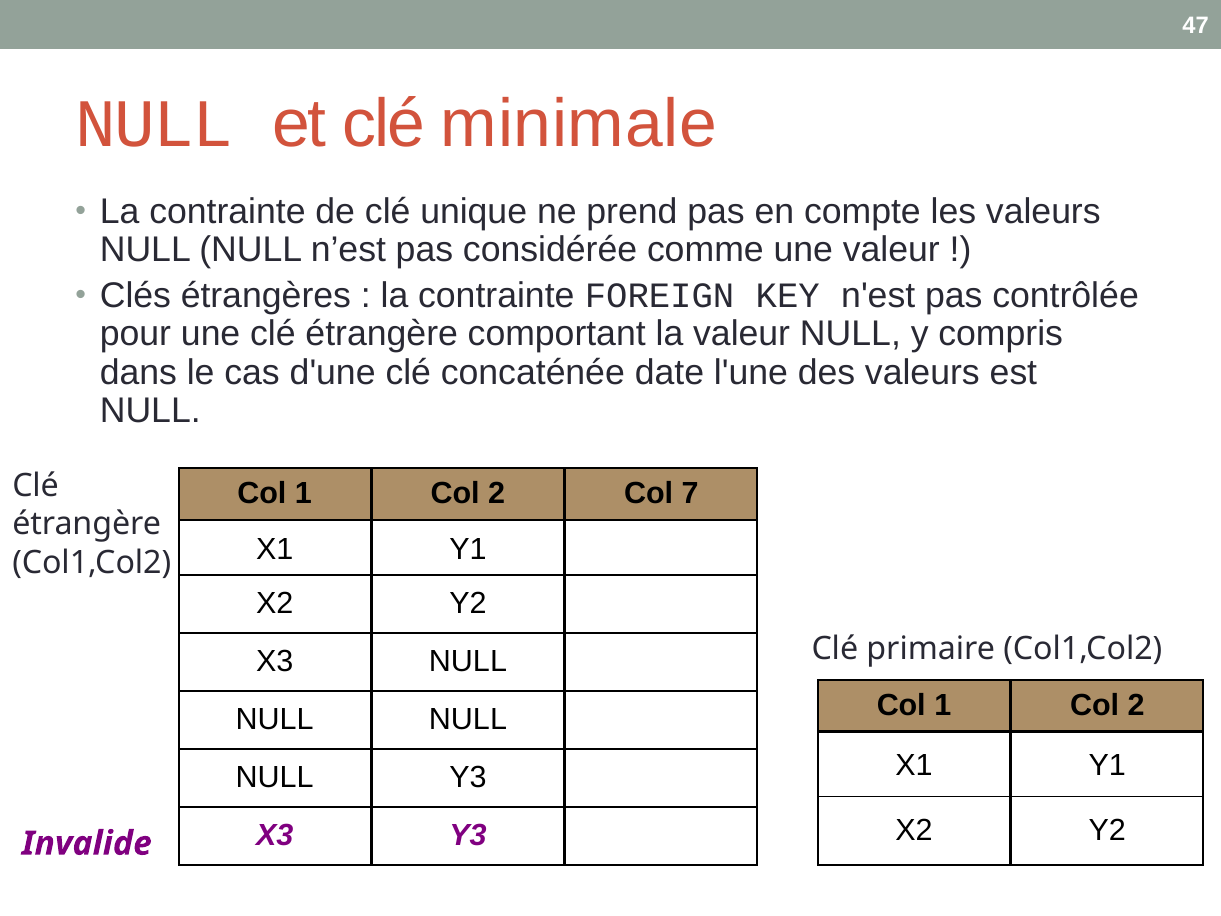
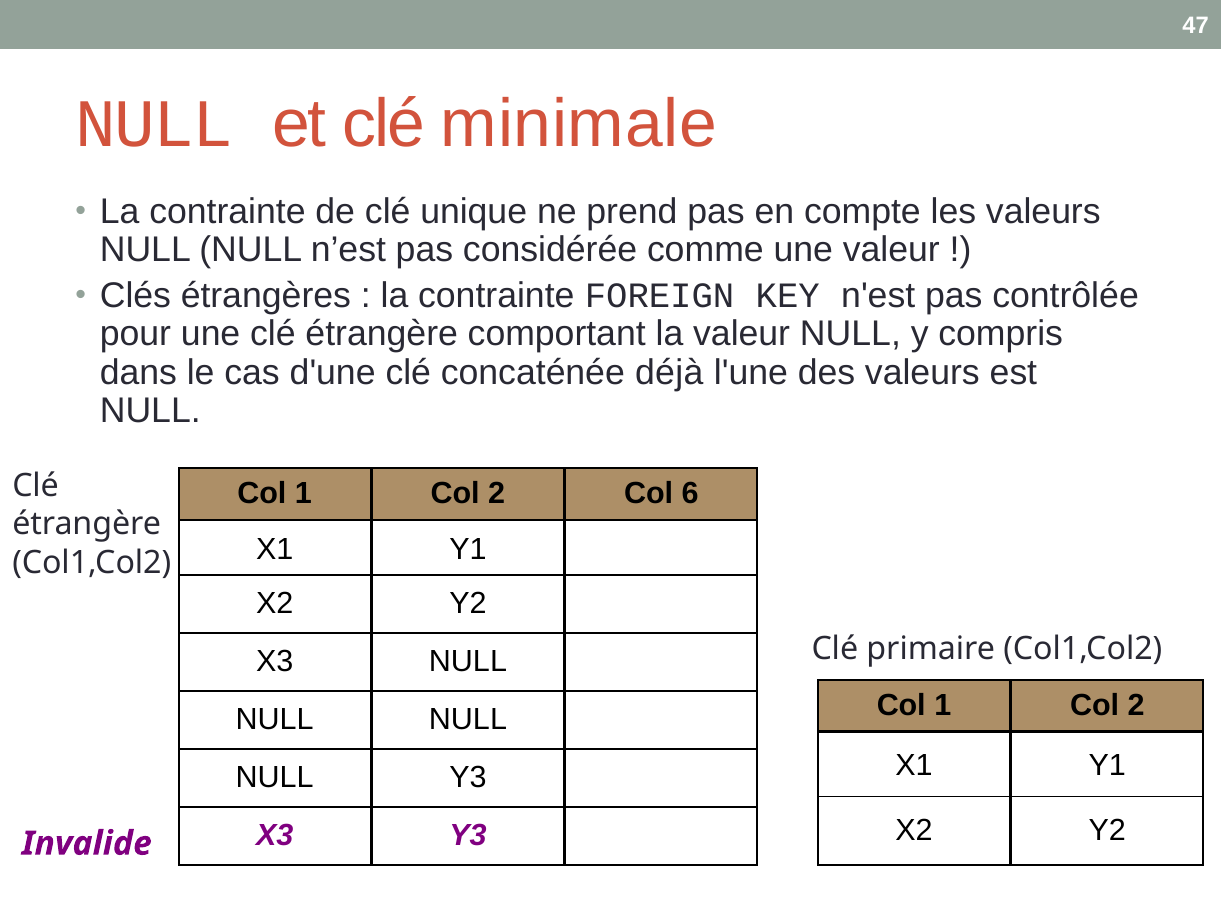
date: date -> déjà
7: 7 -> 6
